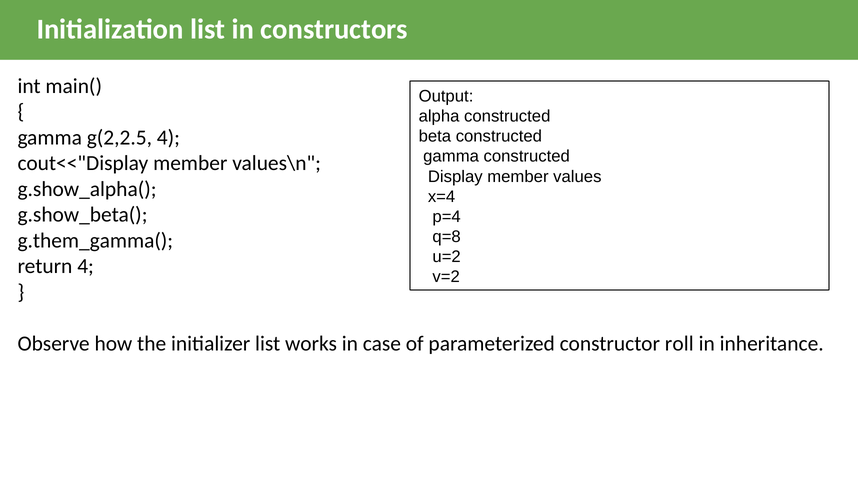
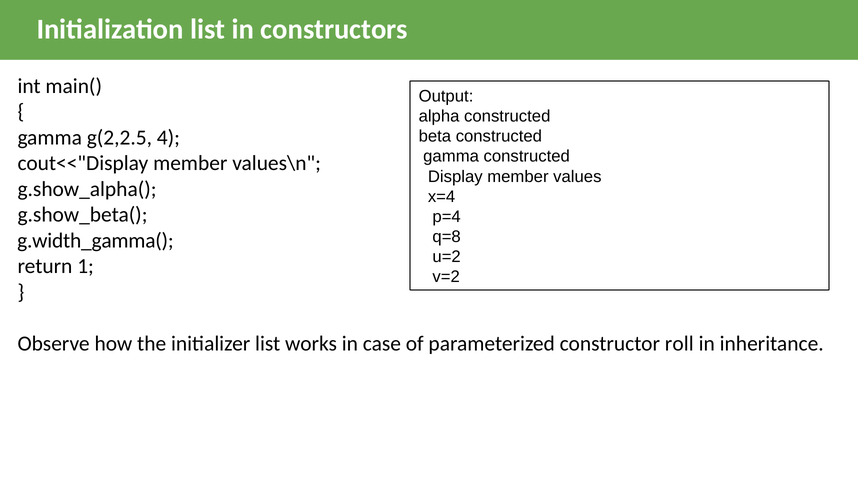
g.them_gamma(: g.them_gamma( -> g.width_gamma(
return 4: 4 -> 1
